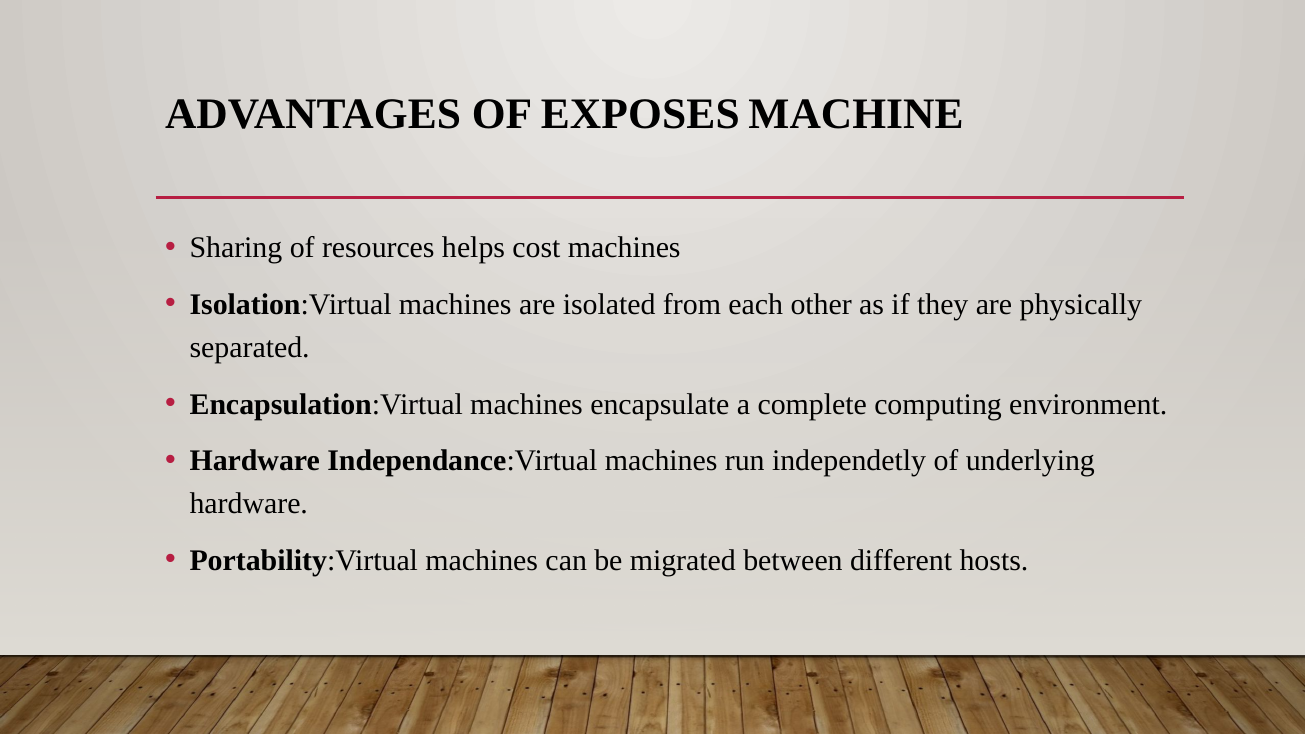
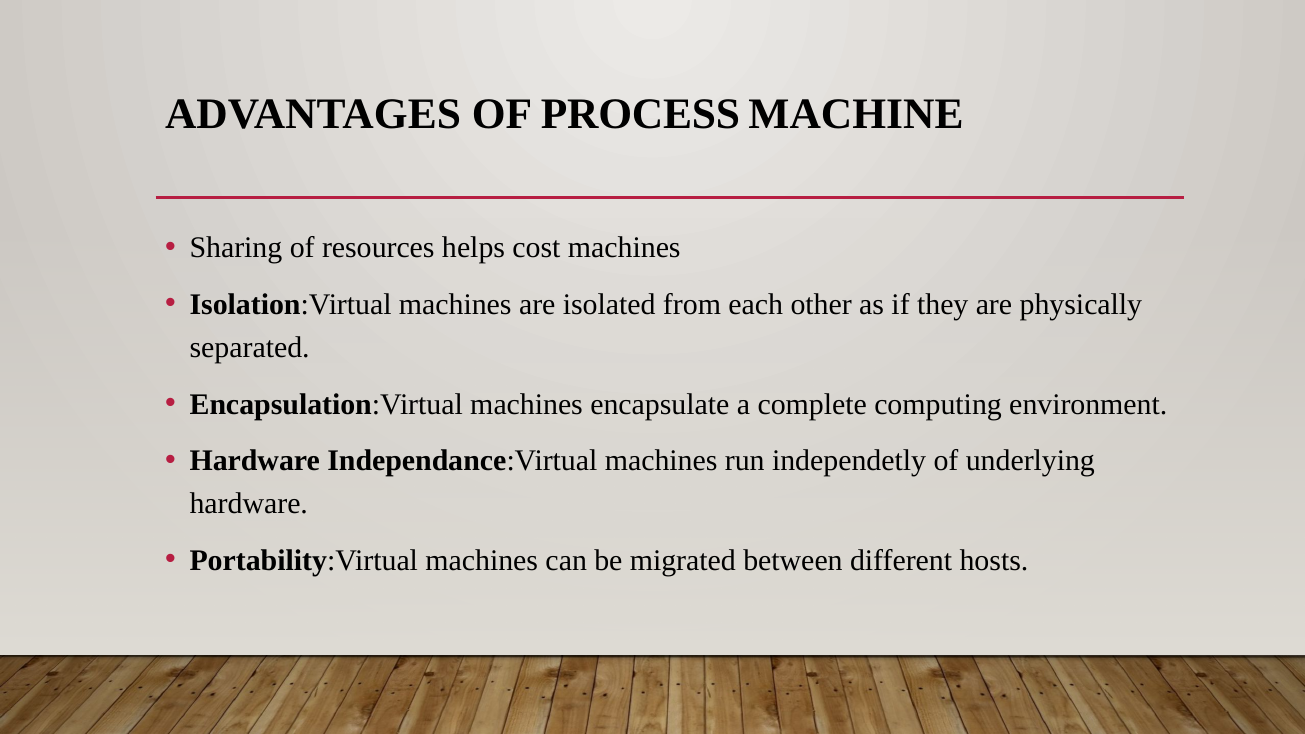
EXPOSES: EXPOSES -> PROCESS
